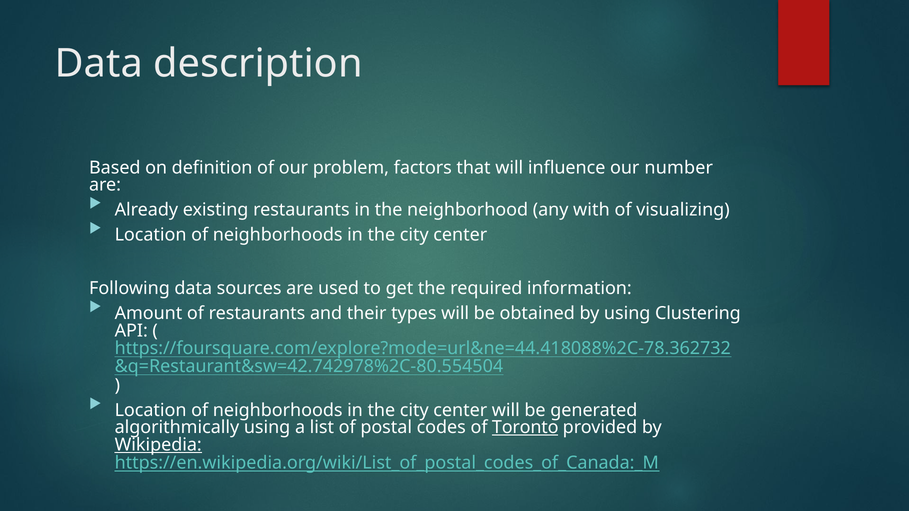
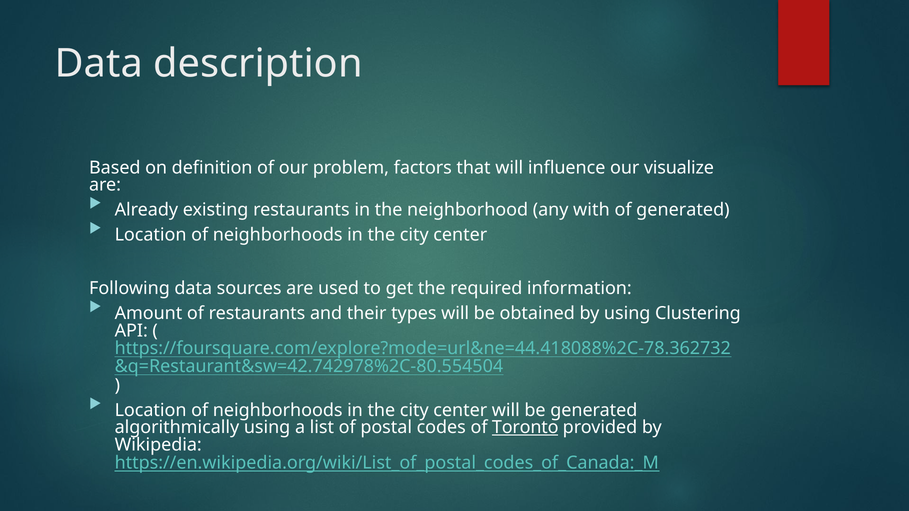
number: number -> visualize
of visualizing: visualizing -> generated
Wikipedia underline: present -> none
